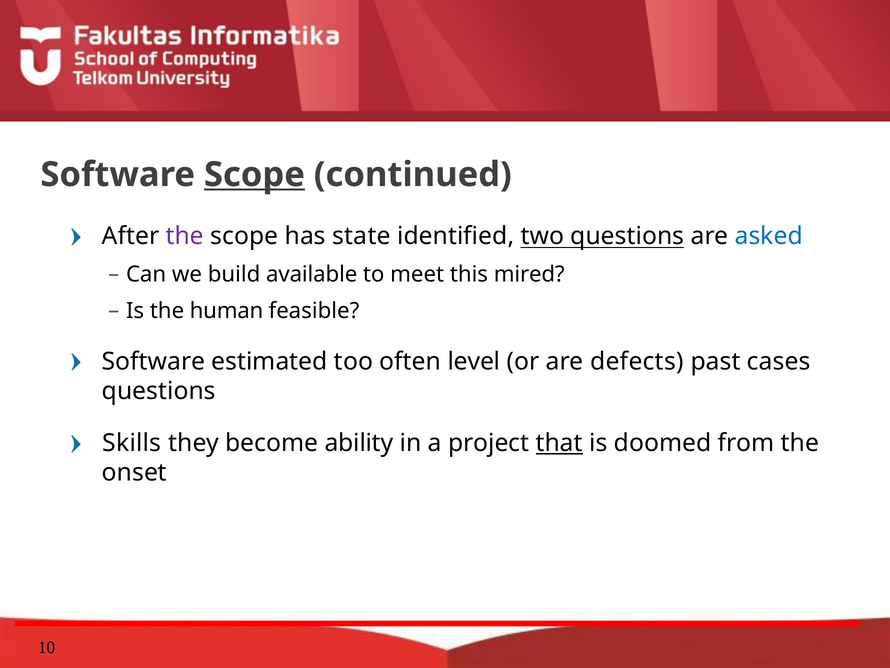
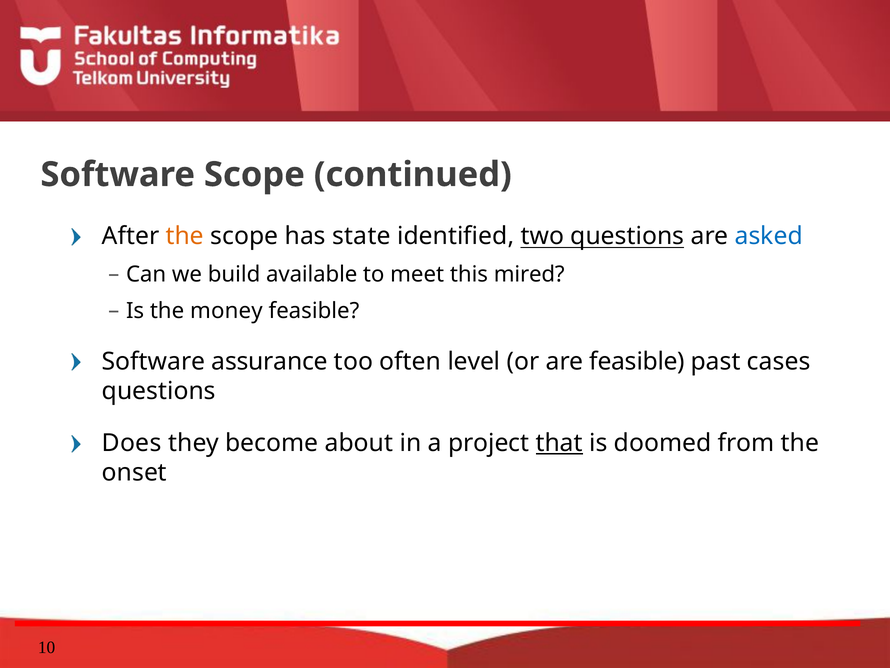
Scope at (254, 174) underline: present -> none
the at (185, 236) colour: purple -> orange
human: human -> money
estimated: estimated -> assurance
are defects: defects -> feasible
Skills: Skills -> Does
ability: ability -> about
